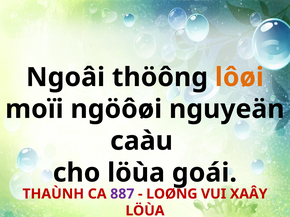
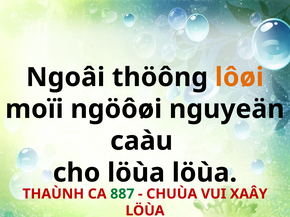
löùa goái: goái -> löùa
887 colour: purple -> green
LOØNG: LOØNG -> CHUÙA
